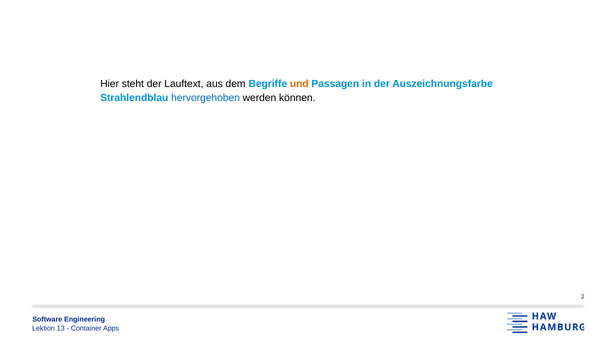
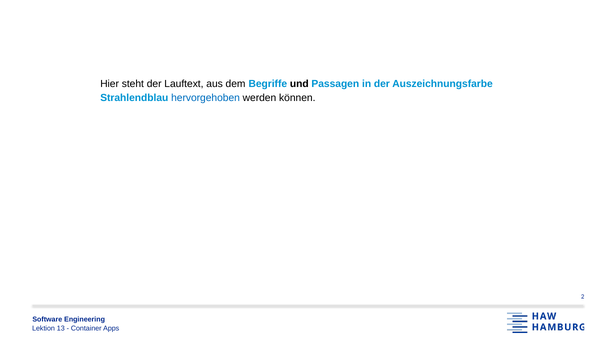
und colour: orange -> black
